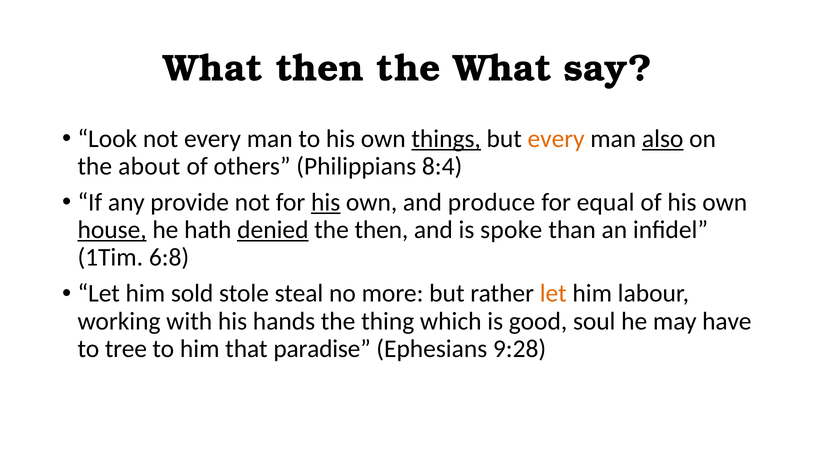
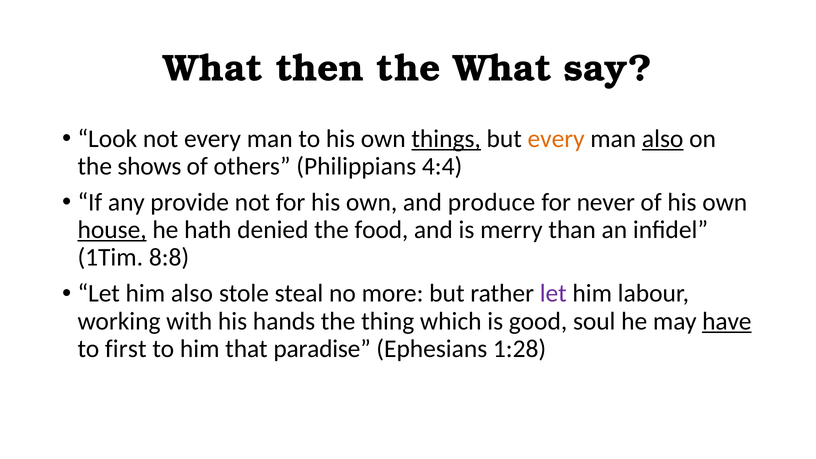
about: about -> shows
8:4: 8:4 -> 4:4
his at (326, 202) underline: present -> none
equal: equal -> never
denied underline: present -> none
the then: then -> food
spoke: spoke -> merry
6:8: 6:8 -> 8:8
him sold: sold -> also
let at (553, 294) colour: orange -> purple
have underline: none -> present
tree: tree -> first
9:28: 9:28 -> 1:28
